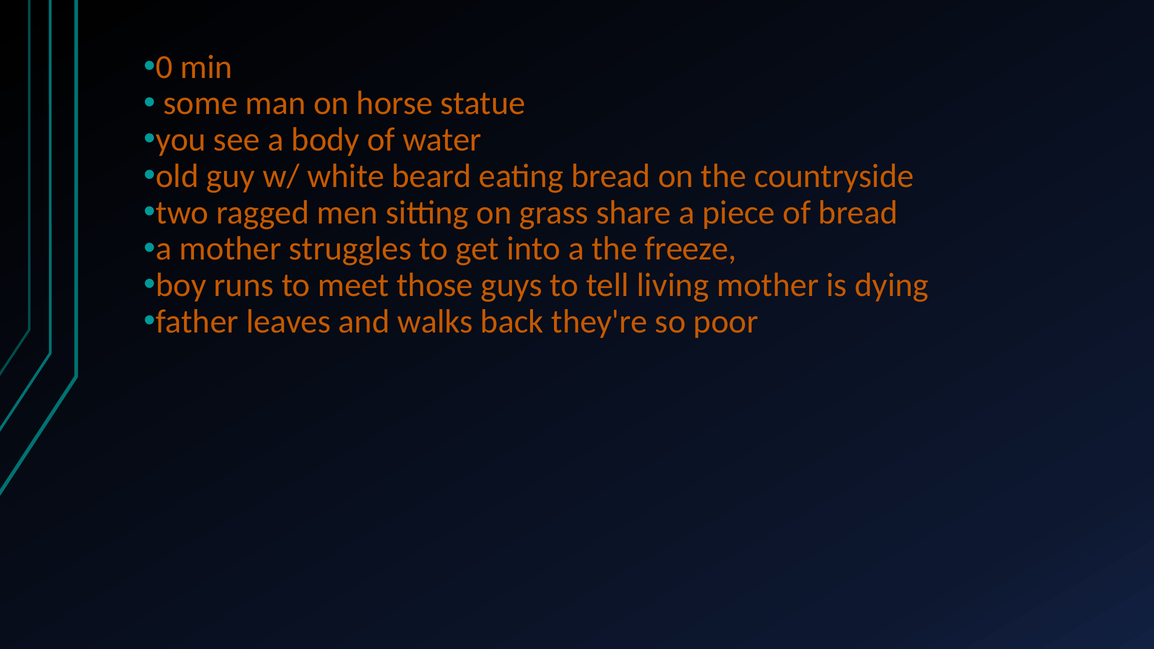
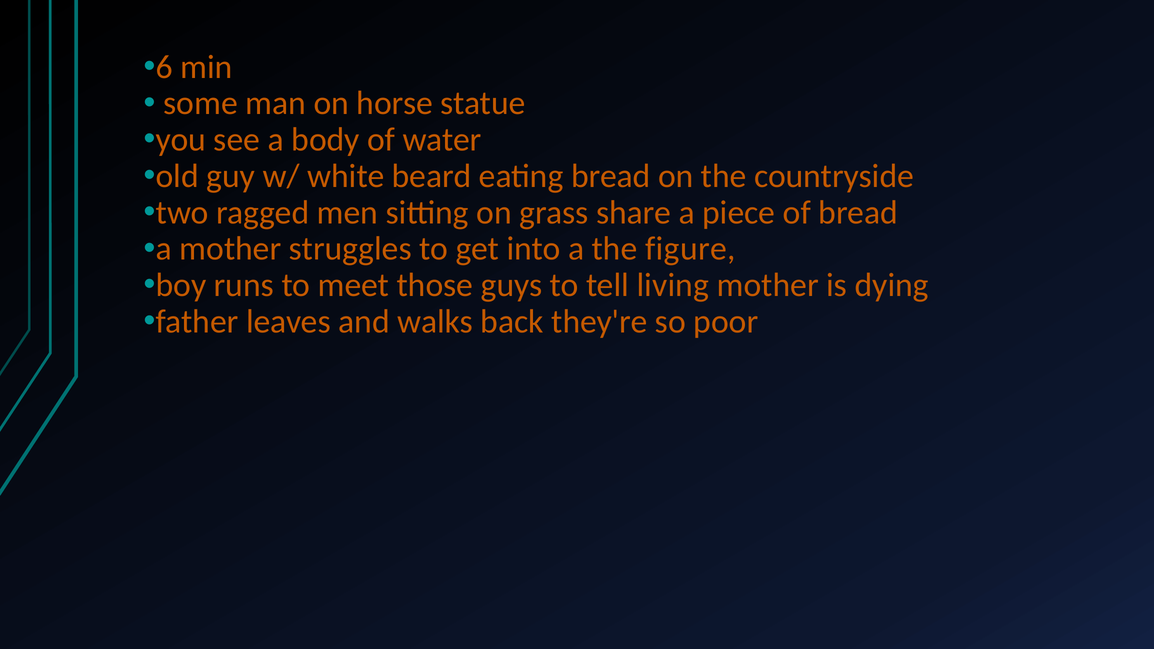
0: 0 -> 6
freeze: freeze -> figure
